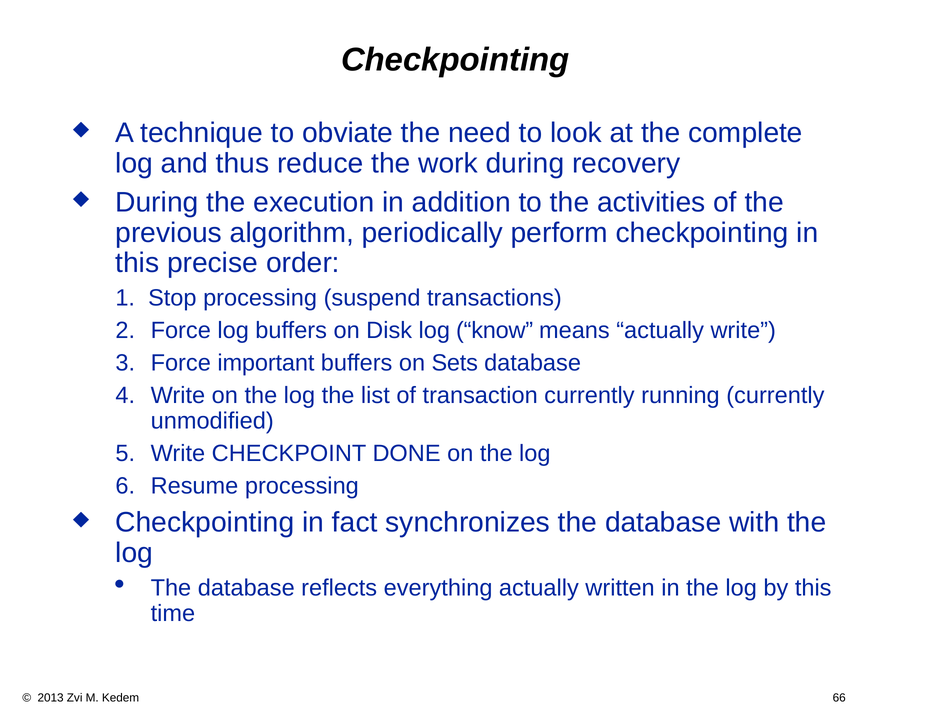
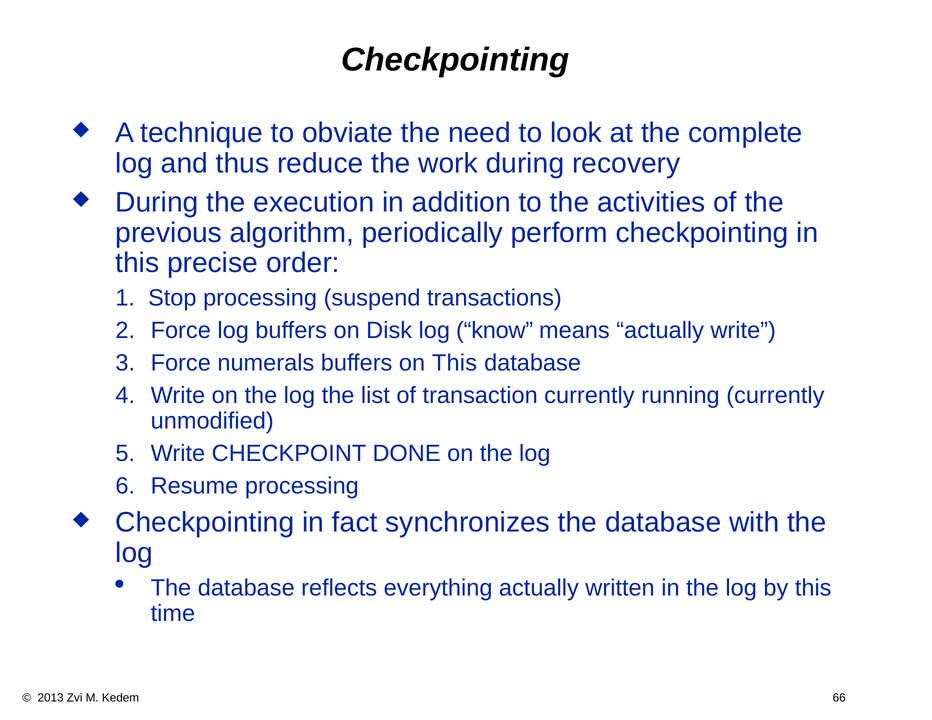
important: important -> numerals
on Sets: Sets -> This
